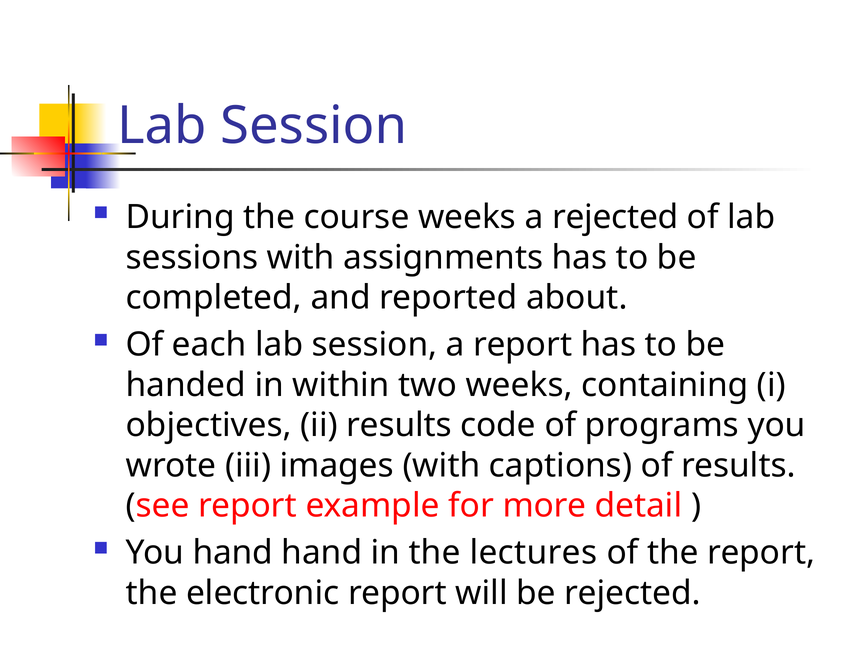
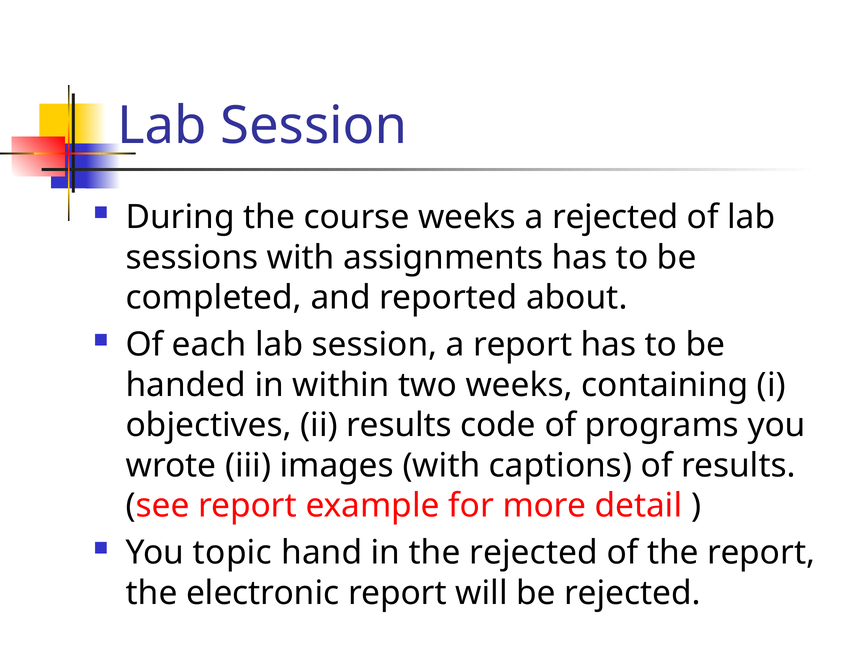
You hand: hand -> topic
the lectures: lectures -> rejected
